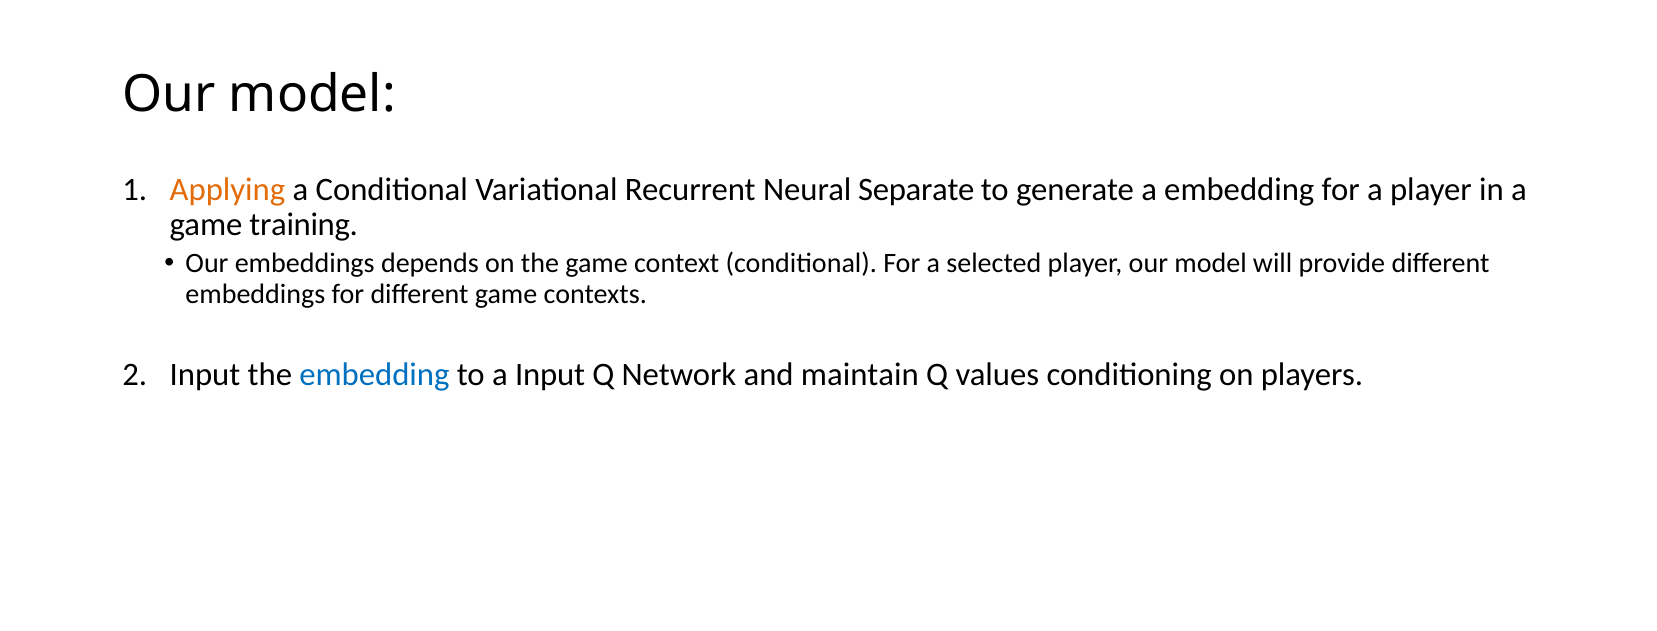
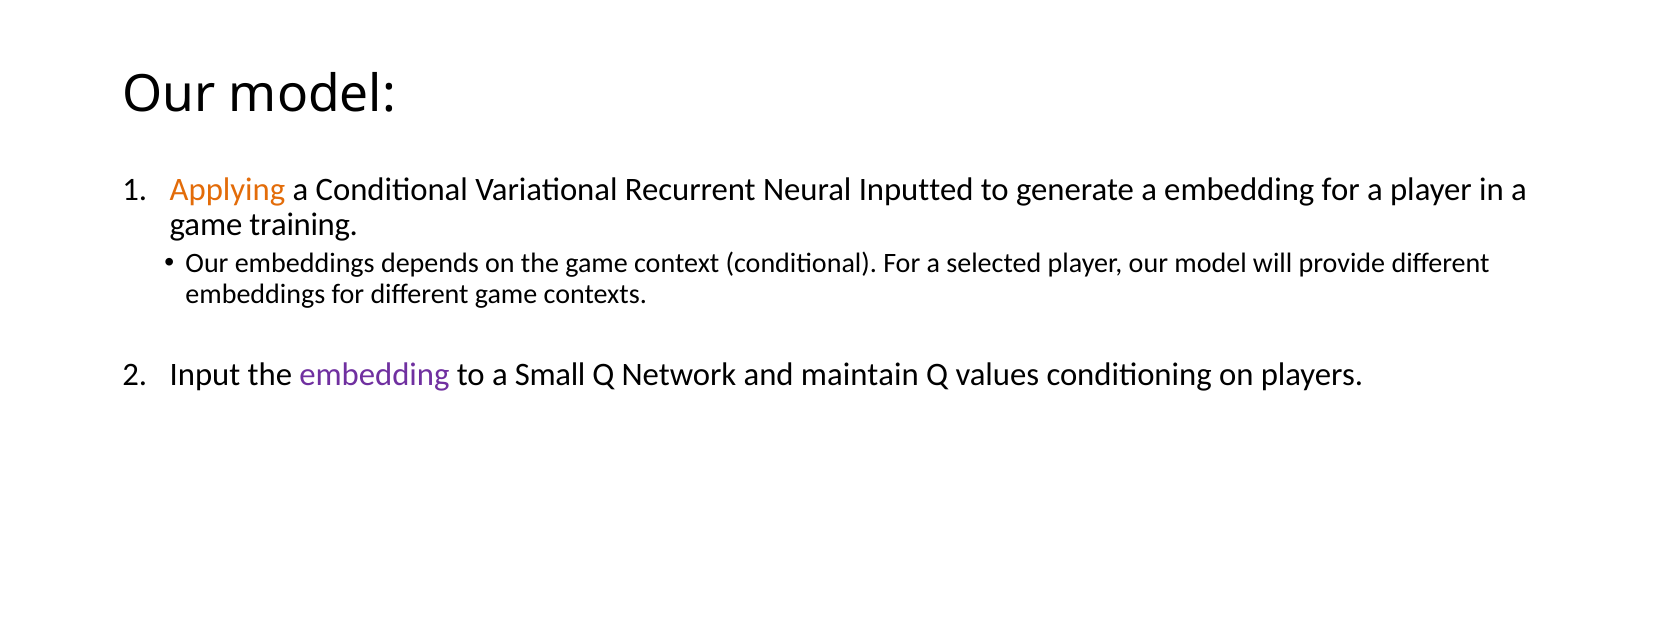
Separate: Separate -> Inputted
embedding at (374, 375) colour: blue -> purple
a Input: Input -> Small
